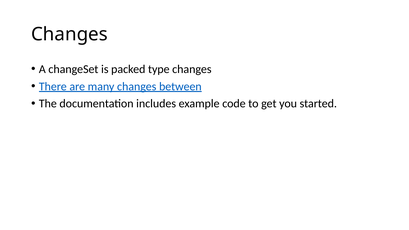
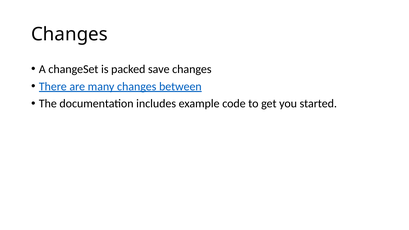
type: type -> save
